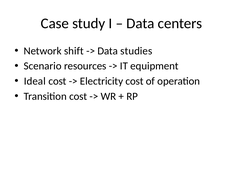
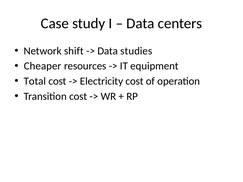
Scenario: Scenario -> Cheaper
Ideal: Ideal -> Total
